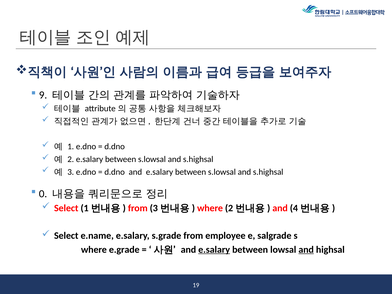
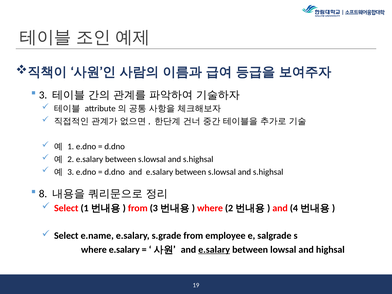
9 at (43, 95): 9 -> 3
0: 0 -> 8
where e.grade: e.grade -> e.salary
and at (306, 250) underline: present -> none
